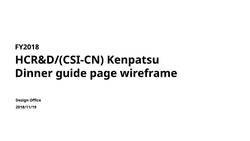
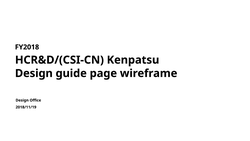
Dinner at (34, 73): Dinner -> Design
